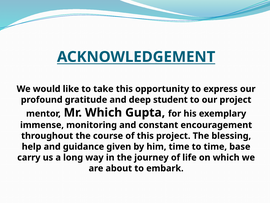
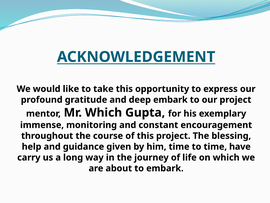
deep student: student -> embark
base: base -> have
